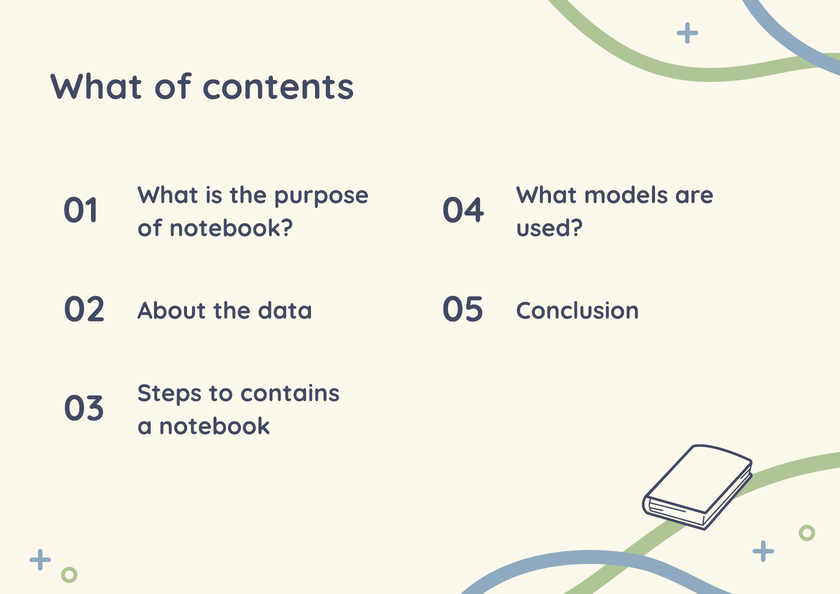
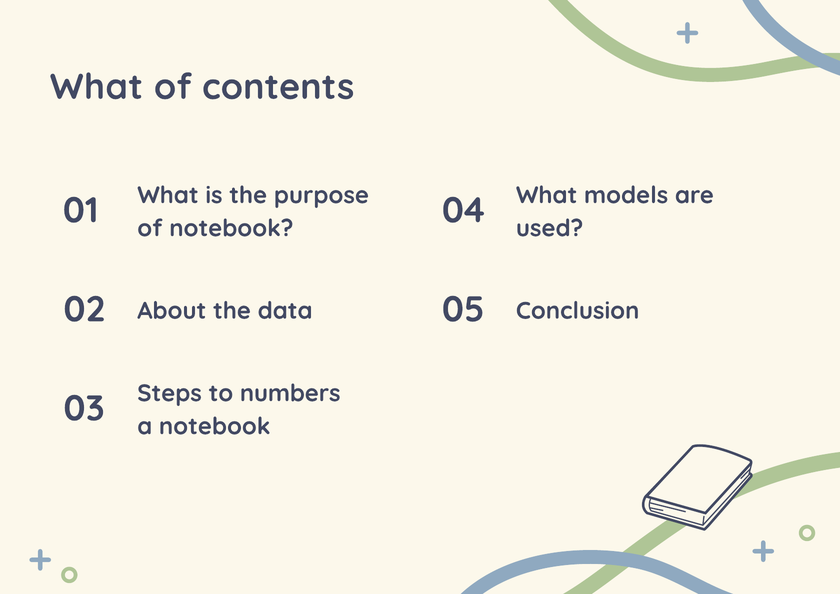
contains: contains -> numbers
